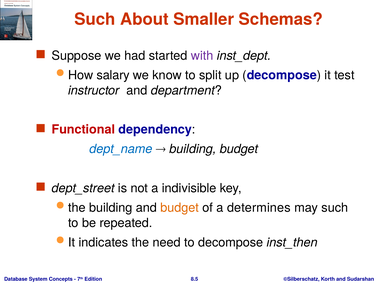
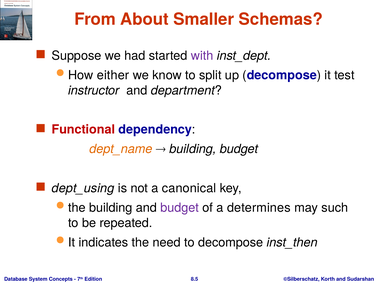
Such at (95, 19): Such -> From
salary: salary -> either
dept_name colour: blue -> orange
dept_street: dept_street -> dept_using
indivisible: indivisible -> canonical
budget at (180, 207) colour: orange -> purple
